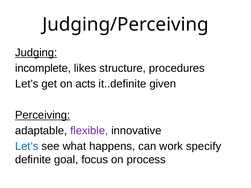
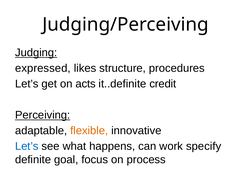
incomplete: incomplete -> expressed
given: given -> credit
flexible colour: purple -> orange
